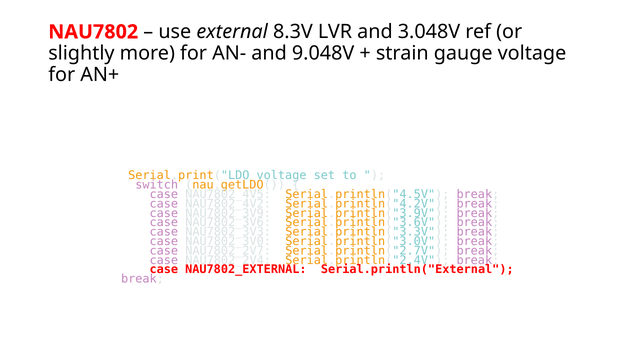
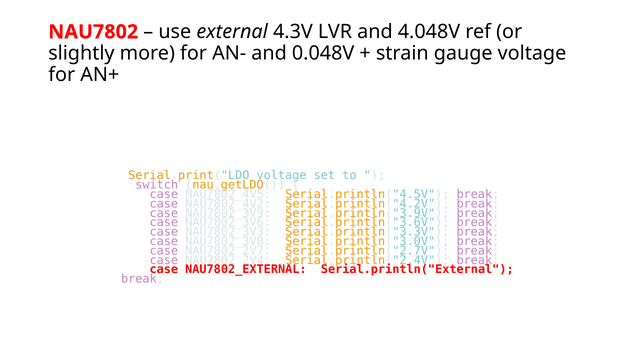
8.3V: 8.3V -> 4.3V
3.048V: 3.048V -> 4.048V
9.048V: 9.048V -> 0.048V
